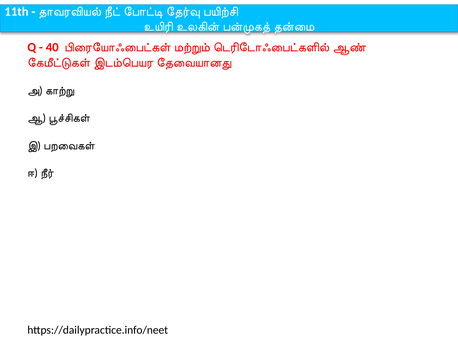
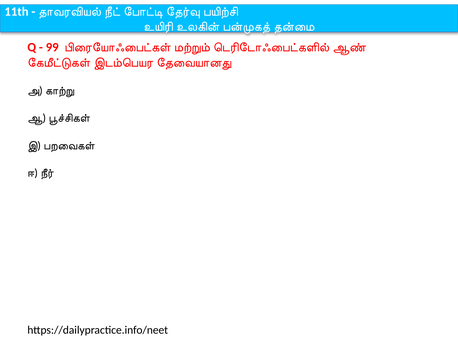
40: 40 -> 99
